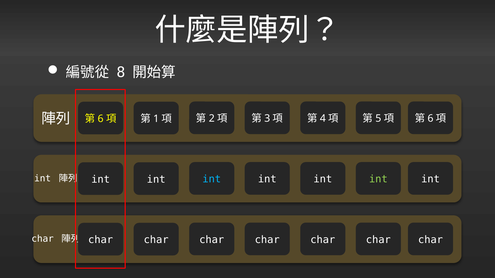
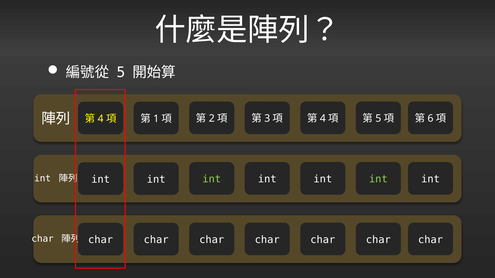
8 at (121, 72): 8 -> 5
6 at (101, 119): 6 -> 4
int at (212, 179) colour: light blue -> light green
